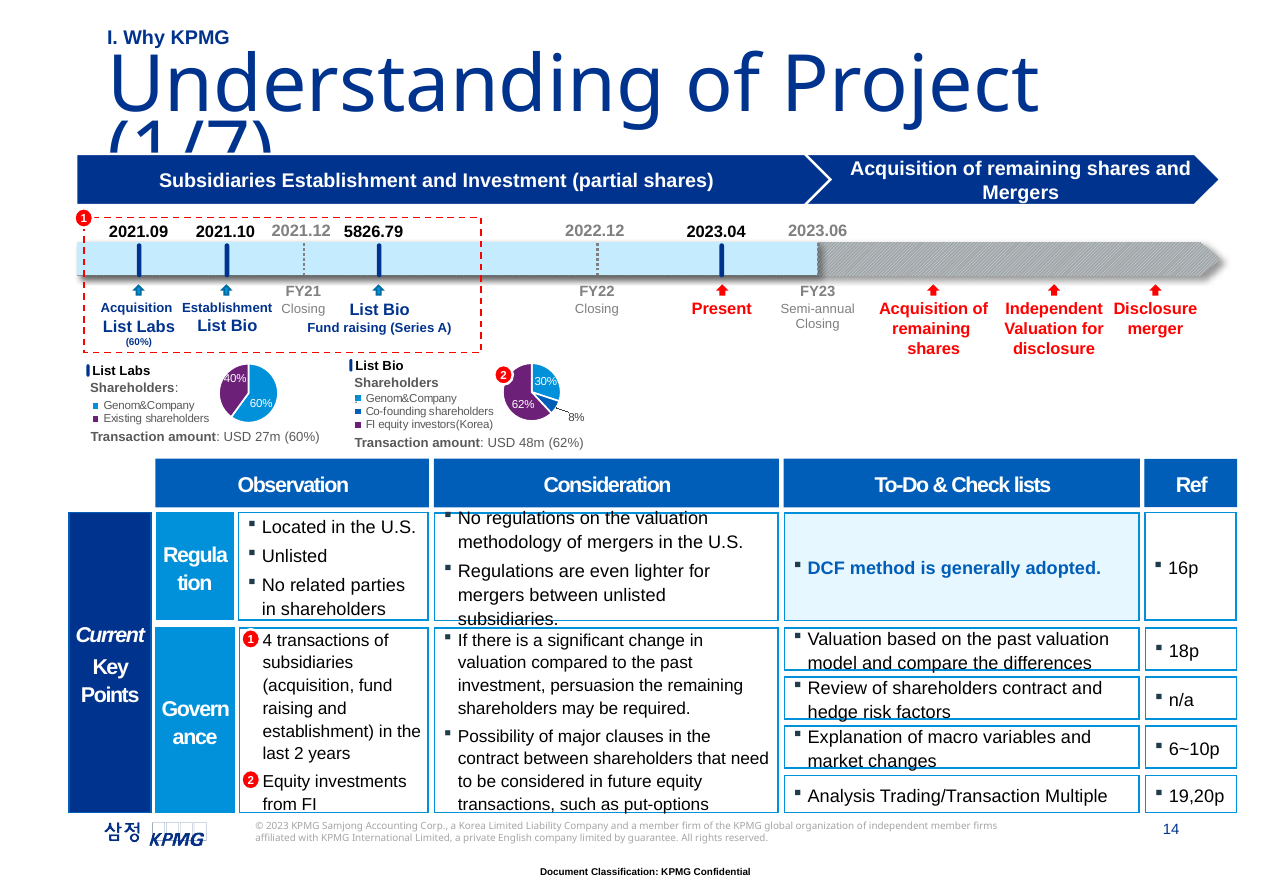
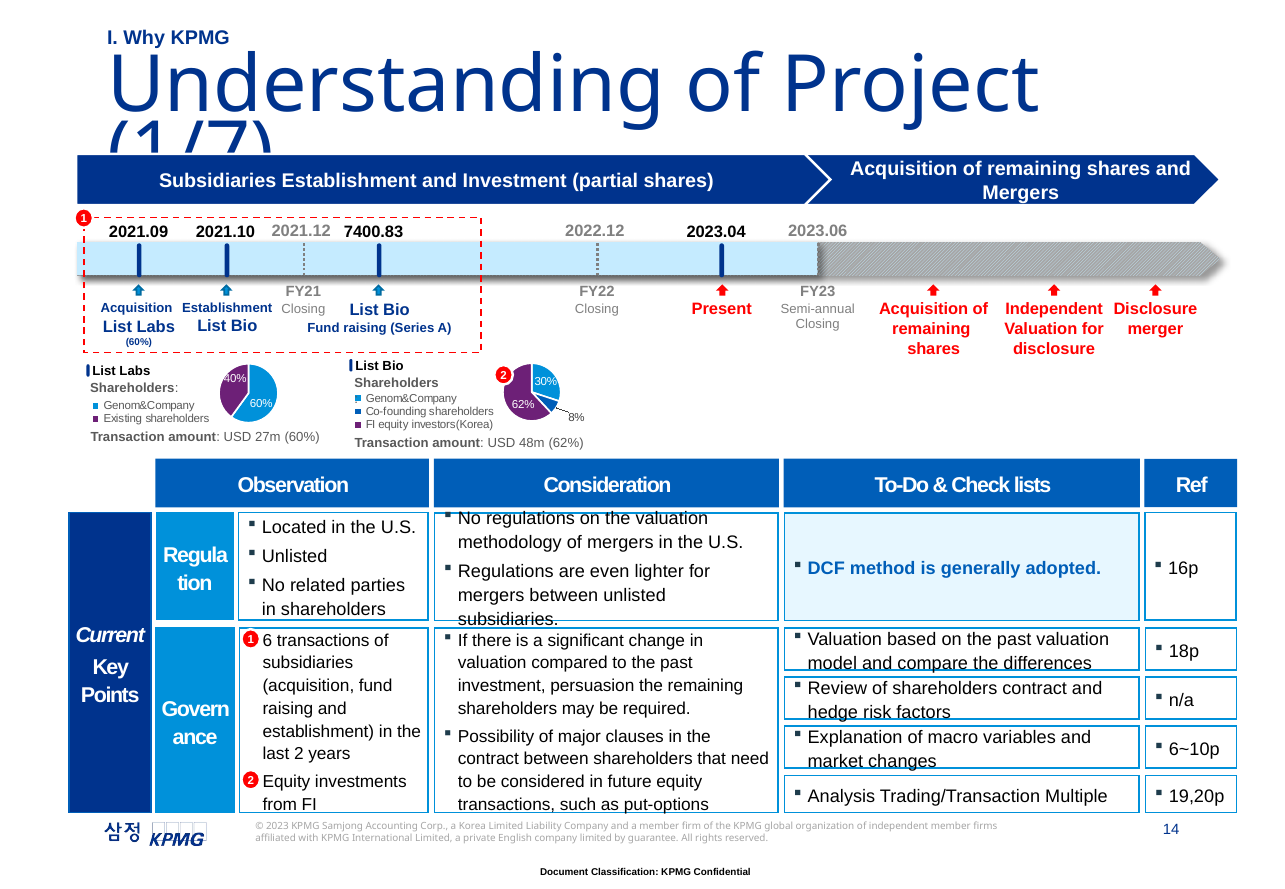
5826.79: 5826.79 -> 7400.83
4: 4 -> 6
